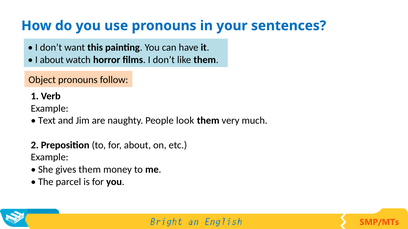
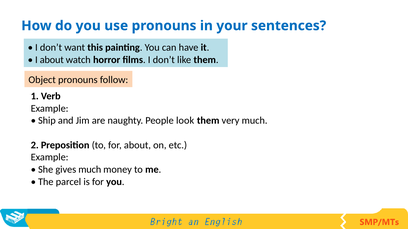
Text: Text -> Ship
gives them: them -> much
